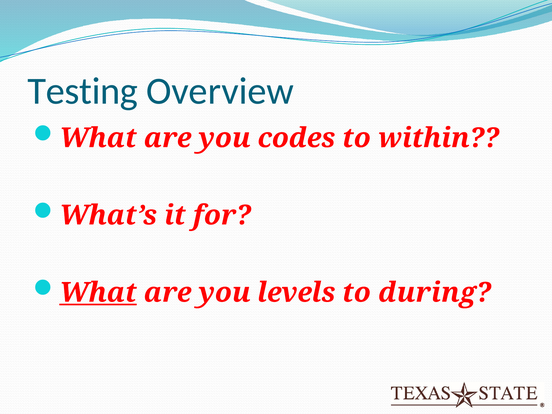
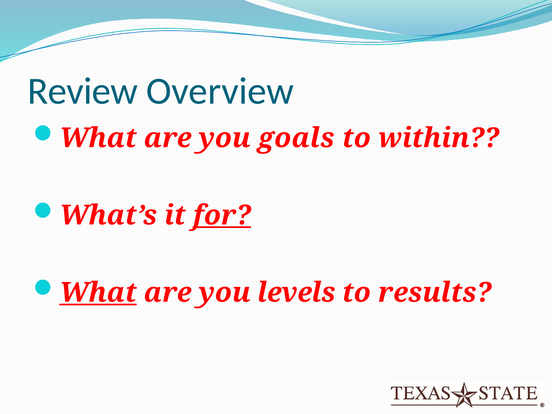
Testing: Testing -> Review
codes: codes -> goals
for underline: none -> present
during: during -> results
